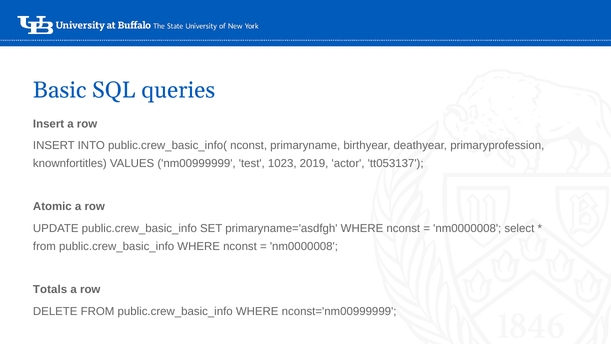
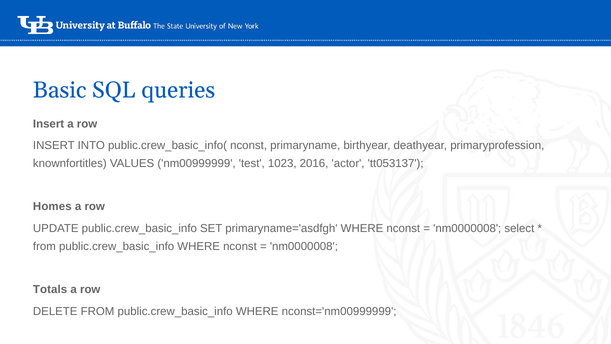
2019: 2019 -> 2016
Atomic: Atomic -> Homes
